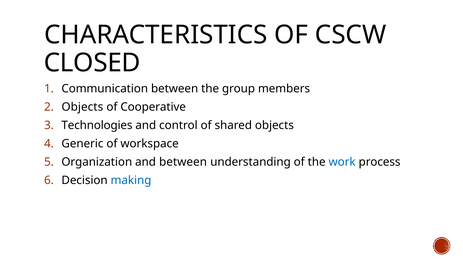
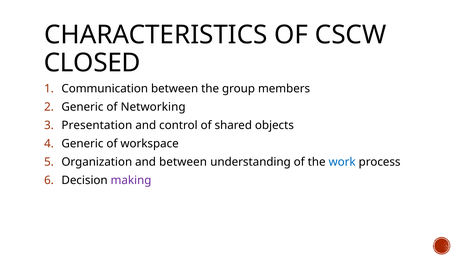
Objects at (82, 107): Objects -> Generic
Cooperative: Cooperative -> Networking
Technologies: Technologies -> Presentation
making colour: blue -> purple
